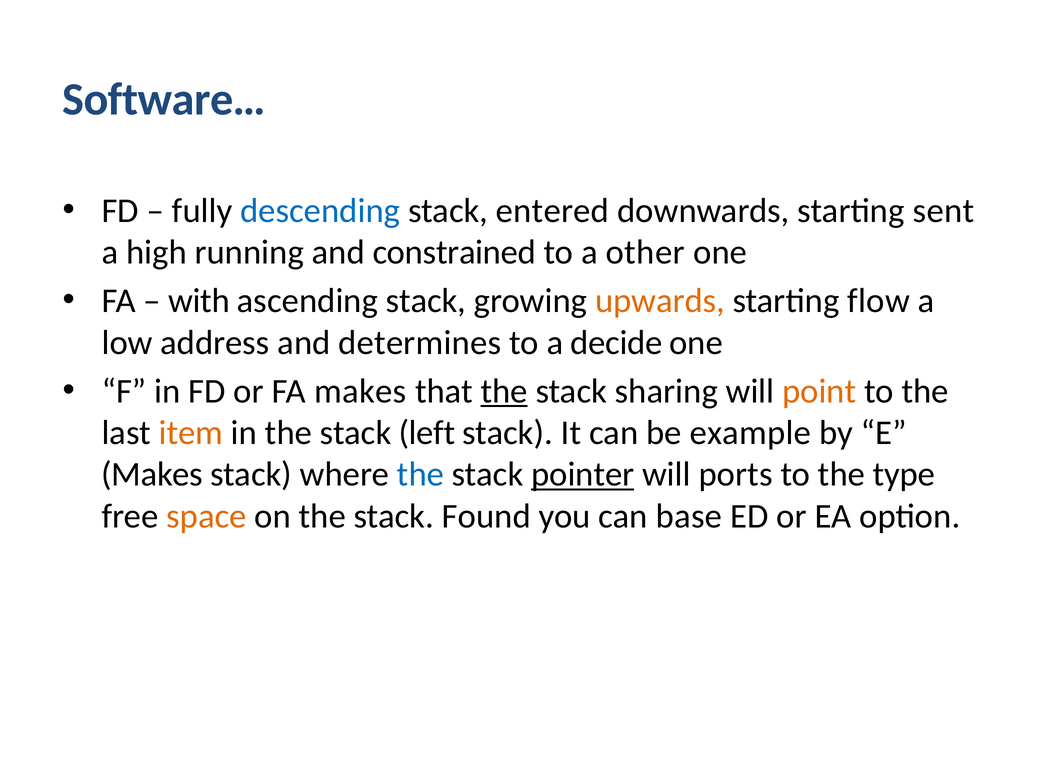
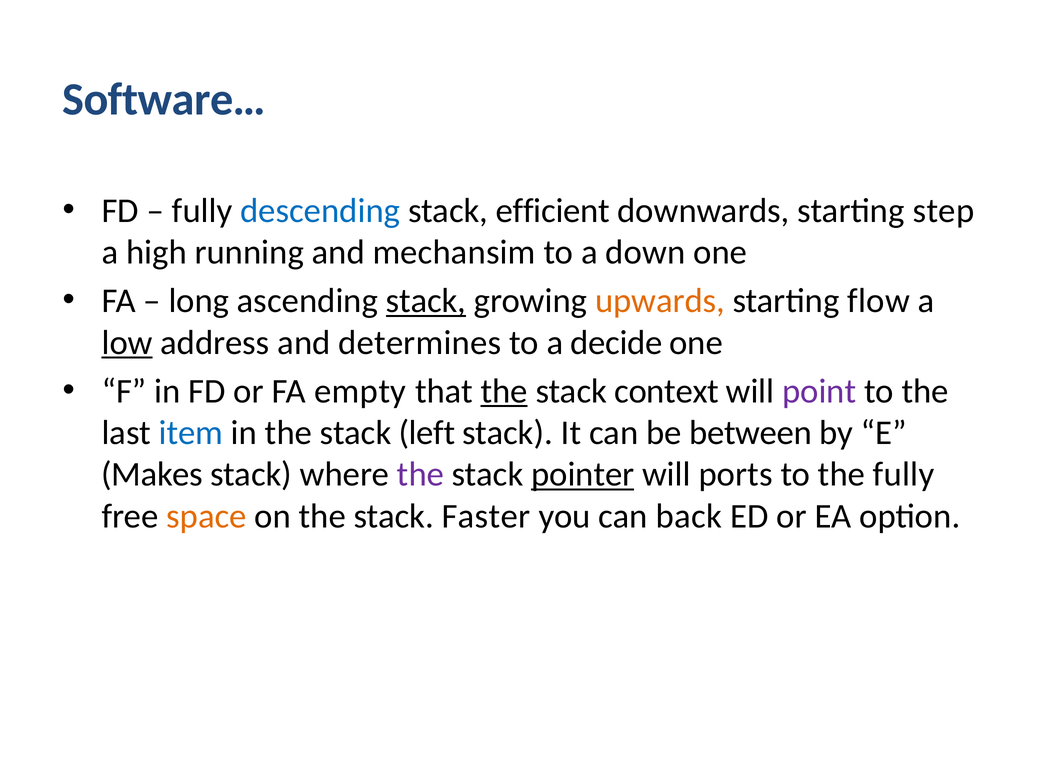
entered: entered -> efficient
sent: sent -> step
constrained: constrained -> mechansim
other: other -> down
with: with -> long
stack at (426, 301) underline: none -> present
low underline: none -> present
FA makes: makes -> empty
sharing: sharing -> context
point colour: orange -> purple
item colour: orange -> blue
example: example -> between
the at (420, 475) colour: blue -> purple
the type: type -> fully
Found: Found -> Faster
base: base -> back
